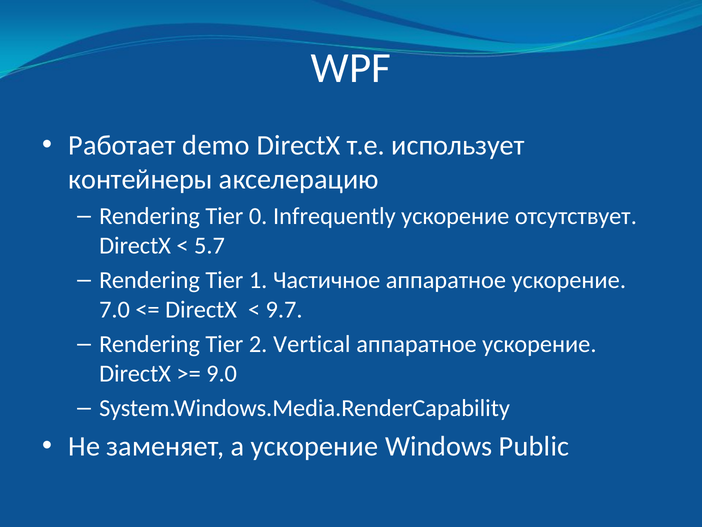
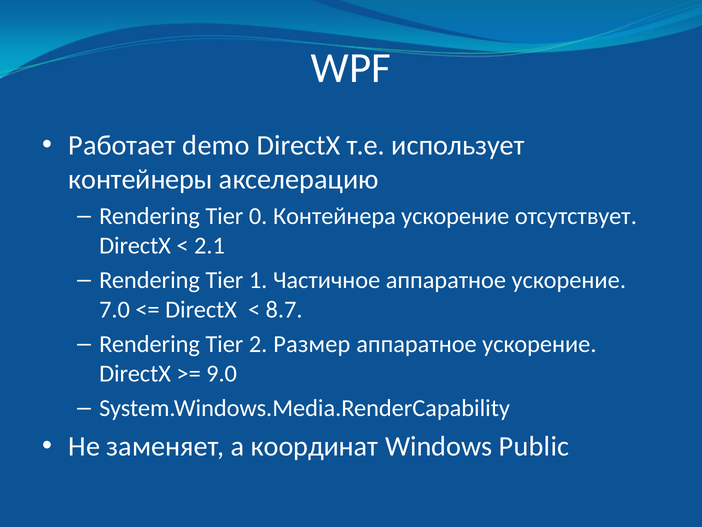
Infrequently: Infrequently -> Контейнера
5.7: 5.7 -> 2.1
9.7: 9.7 -> 8.7
Vertical: Vertical -> Размер
а ускорение: ускорение -> координат
